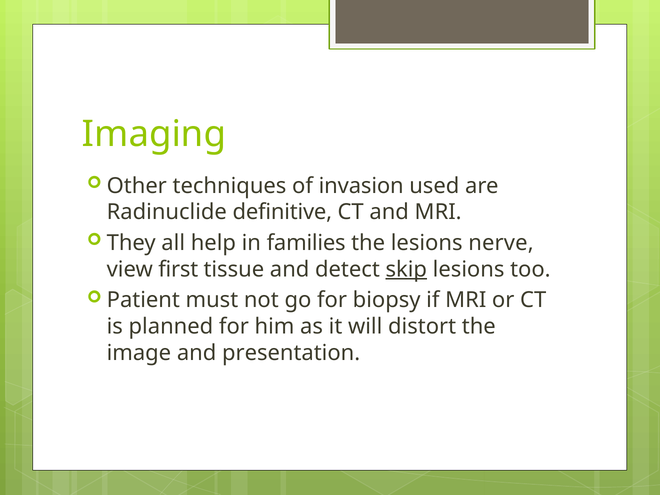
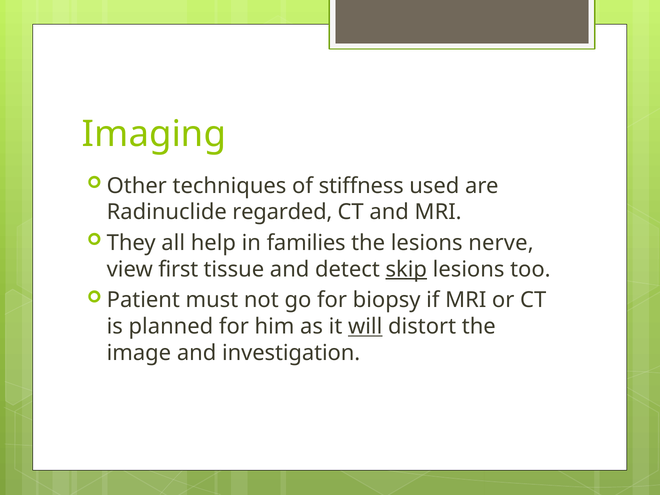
invasion: invasion -> stiffness
definitive: definitive -> regarded
will underline: none -> present
presentation: presentation -> investigation
